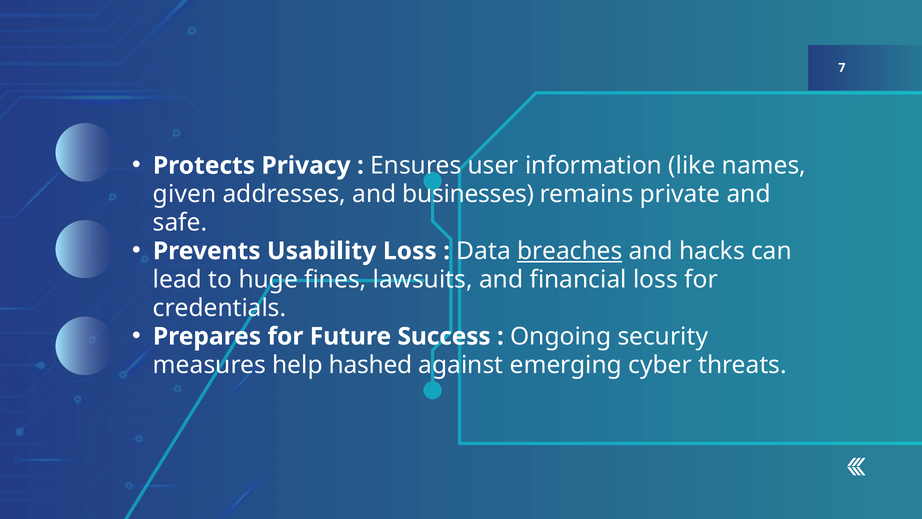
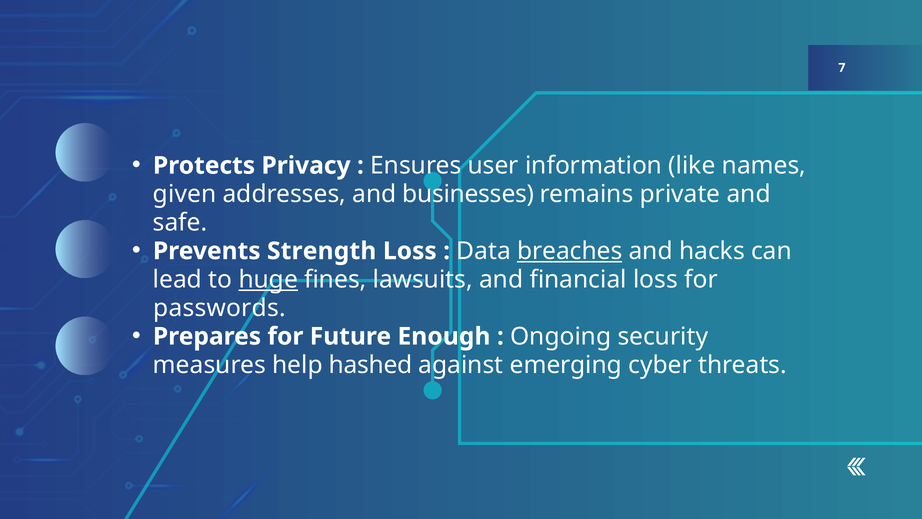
Usability: Usability -> Strength
huge underline: none -> present
credentials: credentials -> passwords
Success: Success -> Enough
